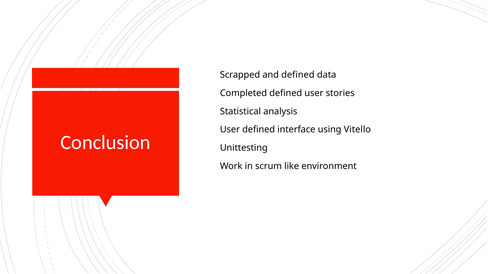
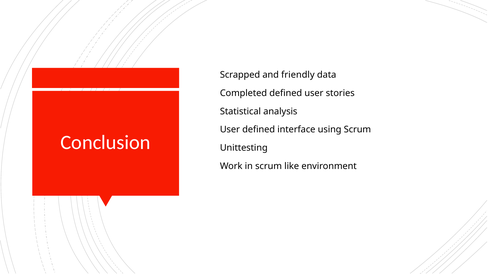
and defined: defined -> friendly
using Vitello: Vitello -> Scrum
